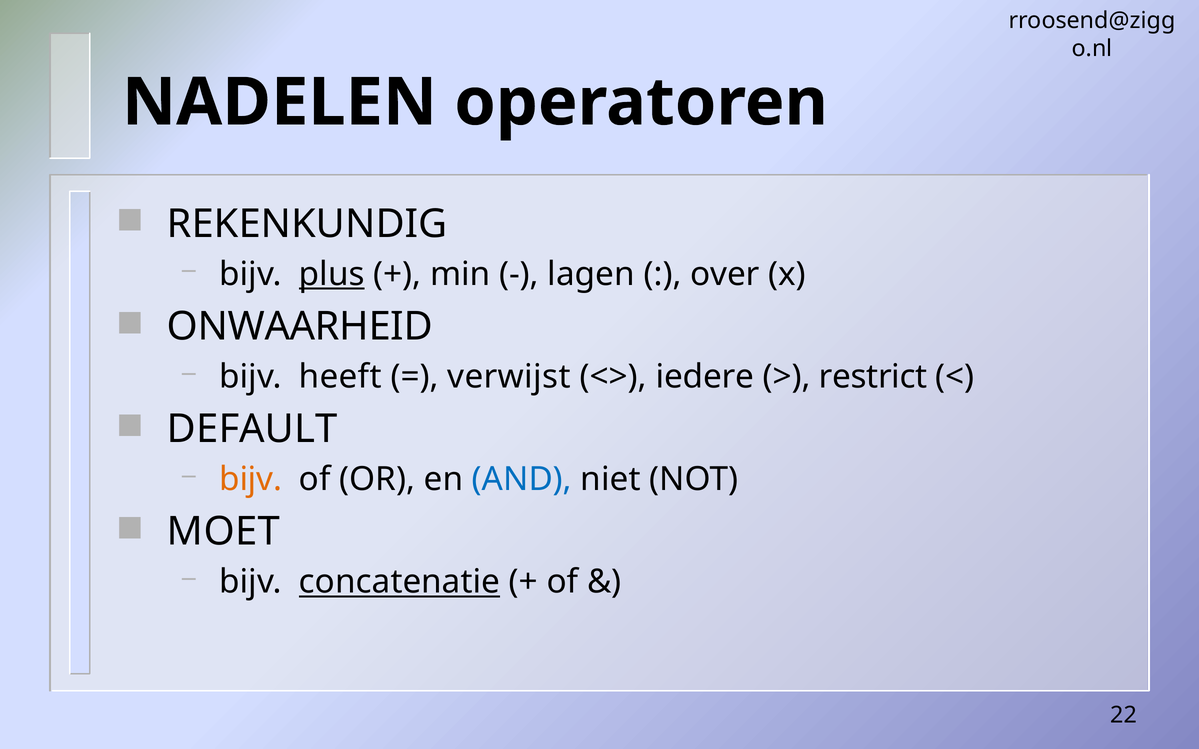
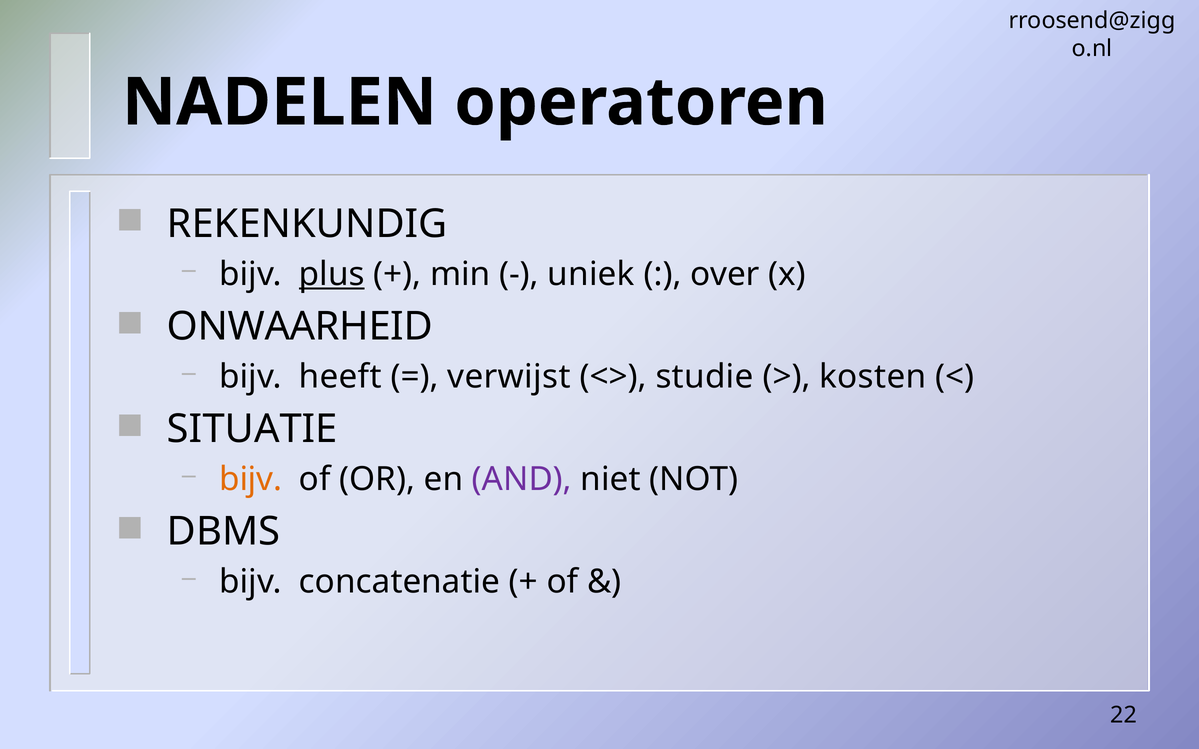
lagen: lagen -> uniek
iedere: iedere -> studie
restrict: restrict -> kosten
DEFAULT: DEFAULT -> SITUATIE
AND colour: blue -> purple
MOET: MOET -> DBMS
concatenatie underline: present -> none
